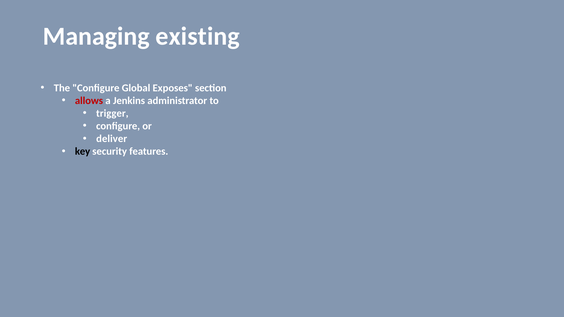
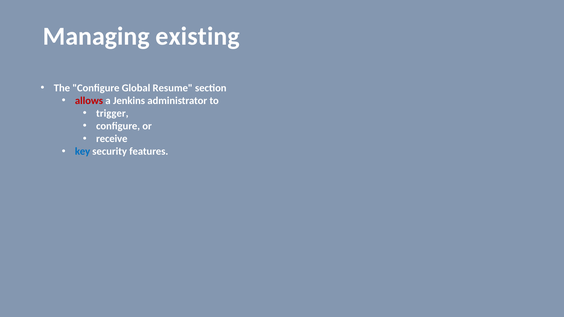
Exposes: Exposes -> Resume
deliver: deliver -> receive
key colour: black -> blue
